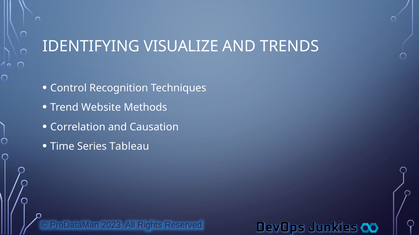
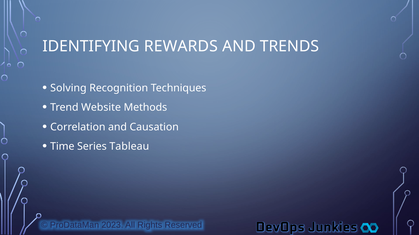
VISUALIZE: VISUALIZE -> REWARDS
Control: Control -> Solving
